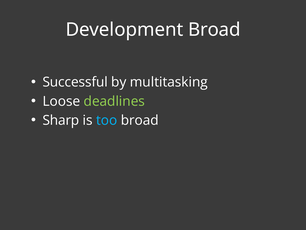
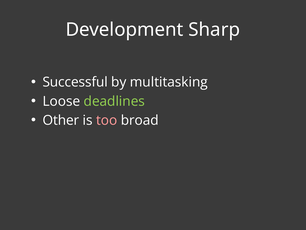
Development Broad: Broad -> Sharp
Sharp: Sharp -> Other
too colour: light blue -> pink
